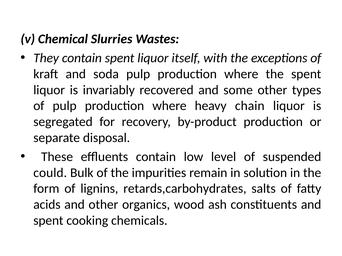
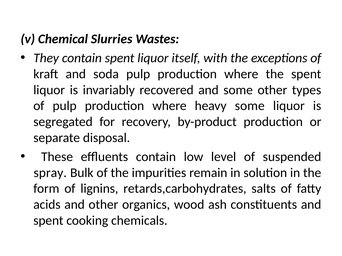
heavy chain: chain -> some
could: could -> spray
